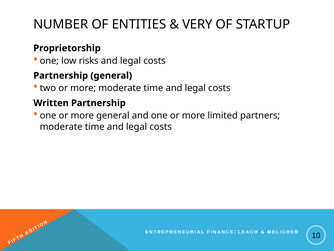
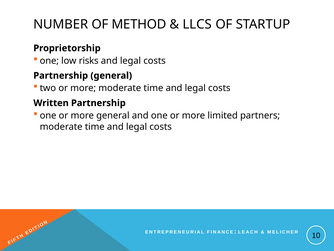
ENTITIES: ENTITIES -> METHOD
VERY: VERY -> LLCS
